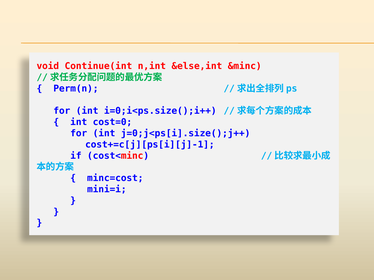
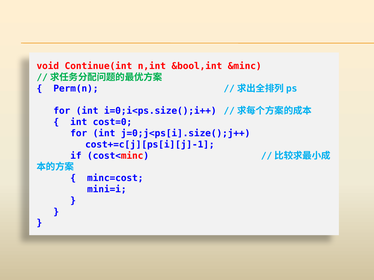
&else,int: &else,int -> &bool,int
